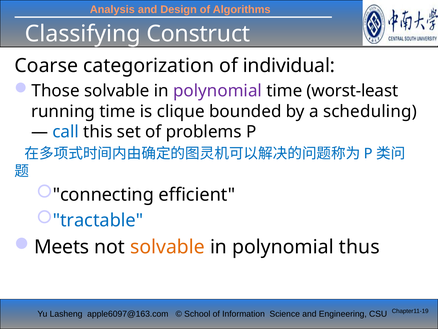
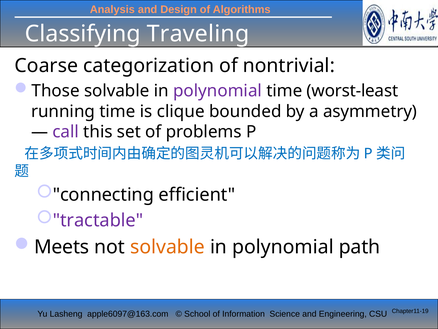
Construct: Construct -> Traveling
individual: individual -> nontrivial
scheduling: scheduling -> asymmetry
call colour: blue -> purple
tractable colour: blue -> purple
thus: thus -> path
